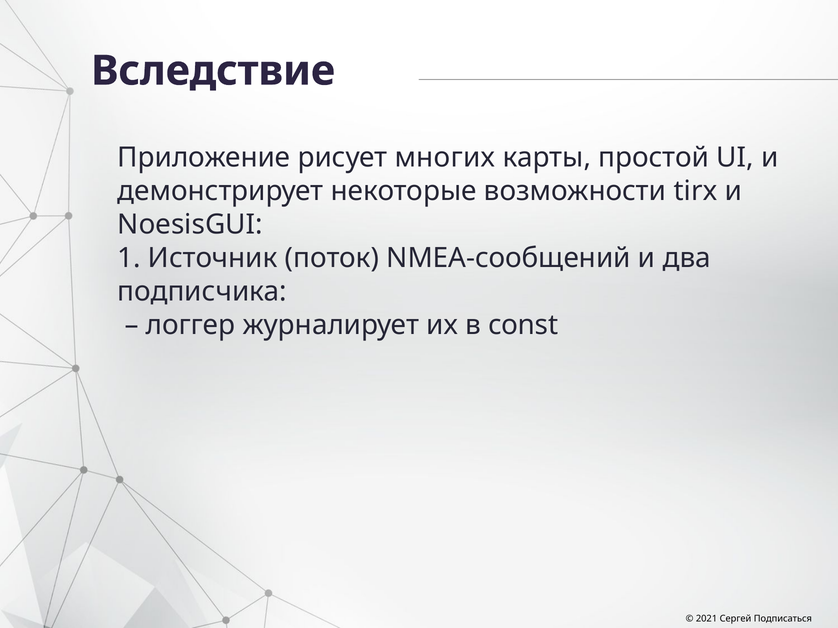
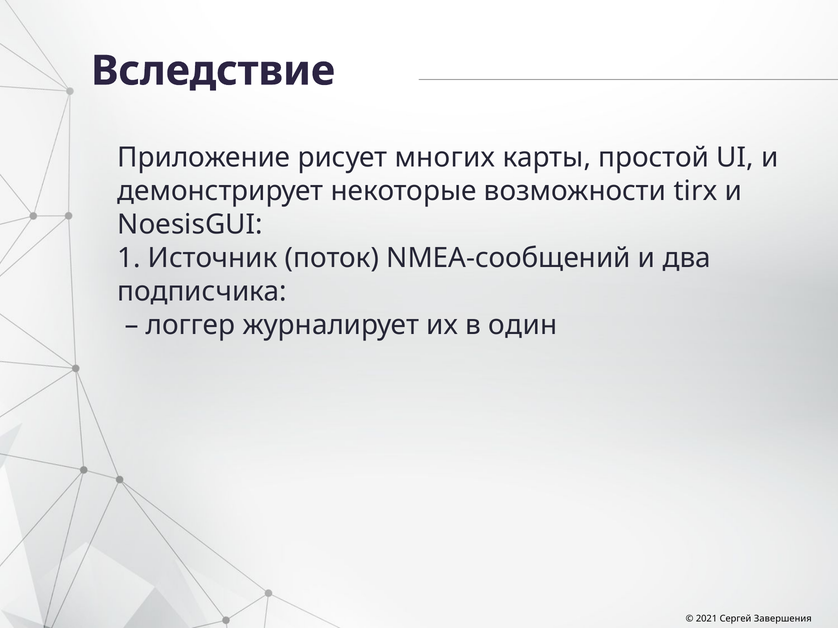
const: const -> один
Подписаться: Подписаться -> Завершения
